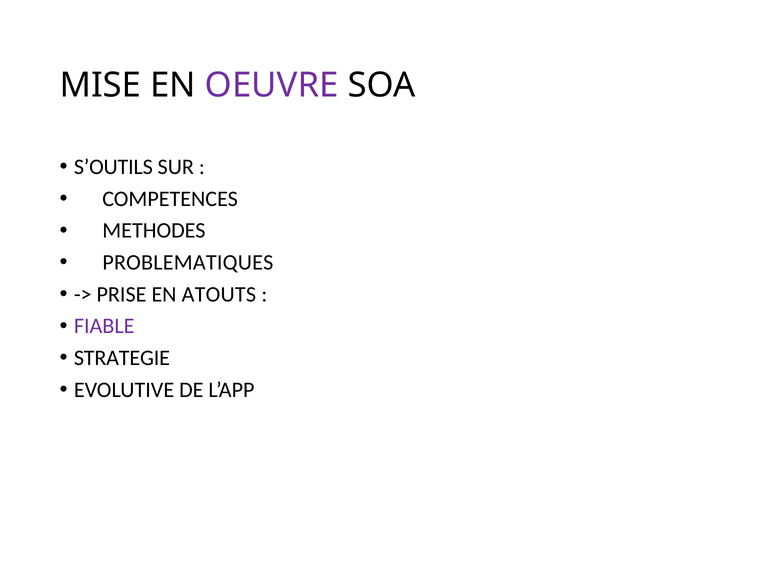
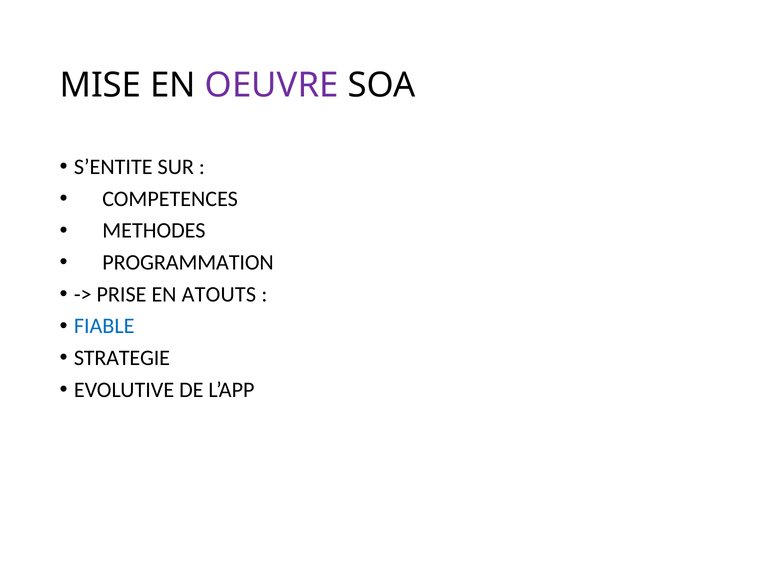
S’OUTILS: S’OUTILS -> S’ENTITE
PROBLEMATIQUES: PROBLEMATIQUES -> PROGRAMMATION
FIABLE colour: purple -> blue
